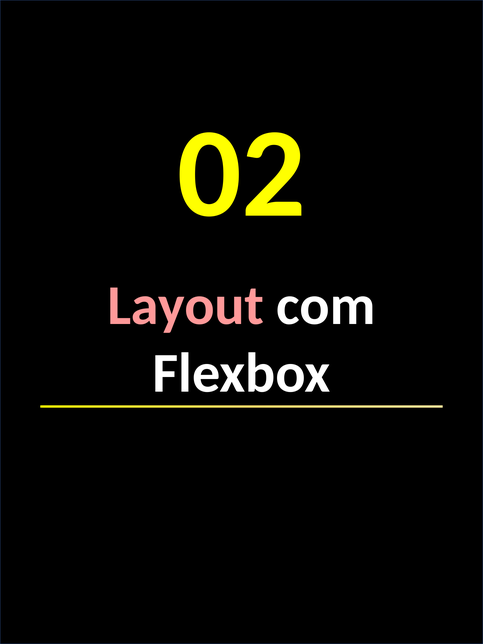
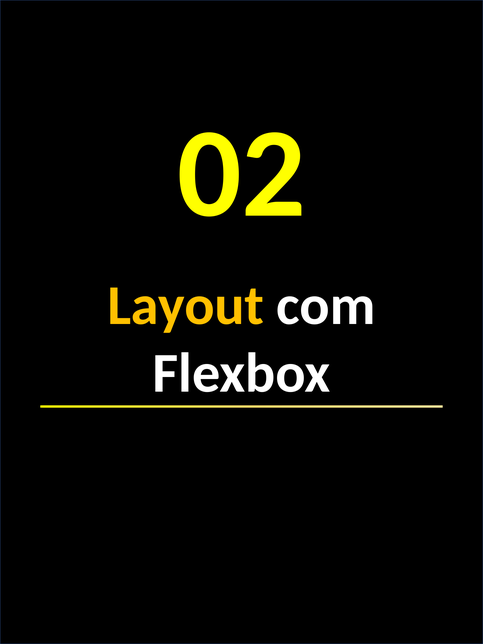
Layout colour: pink -> yellow
